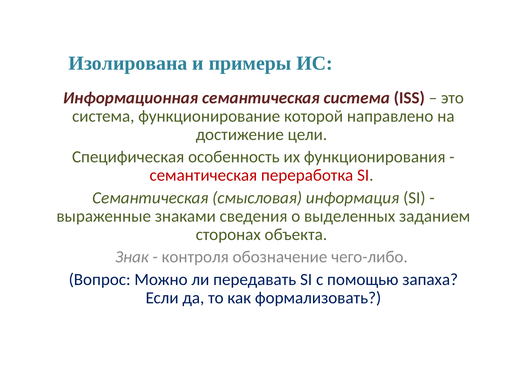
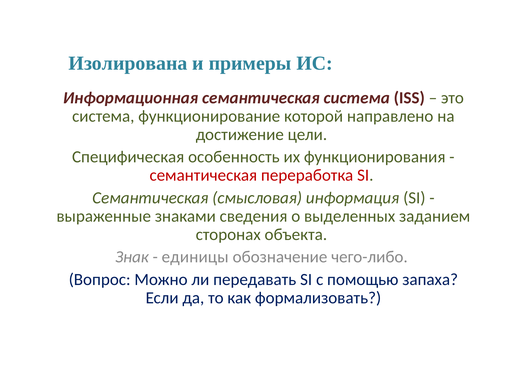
контроля: контроля -> единицы
